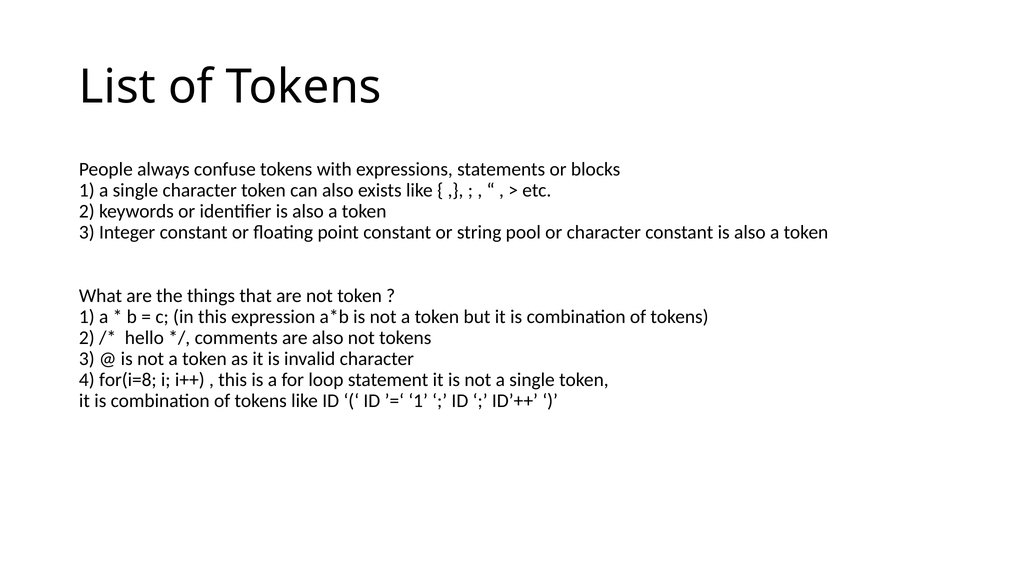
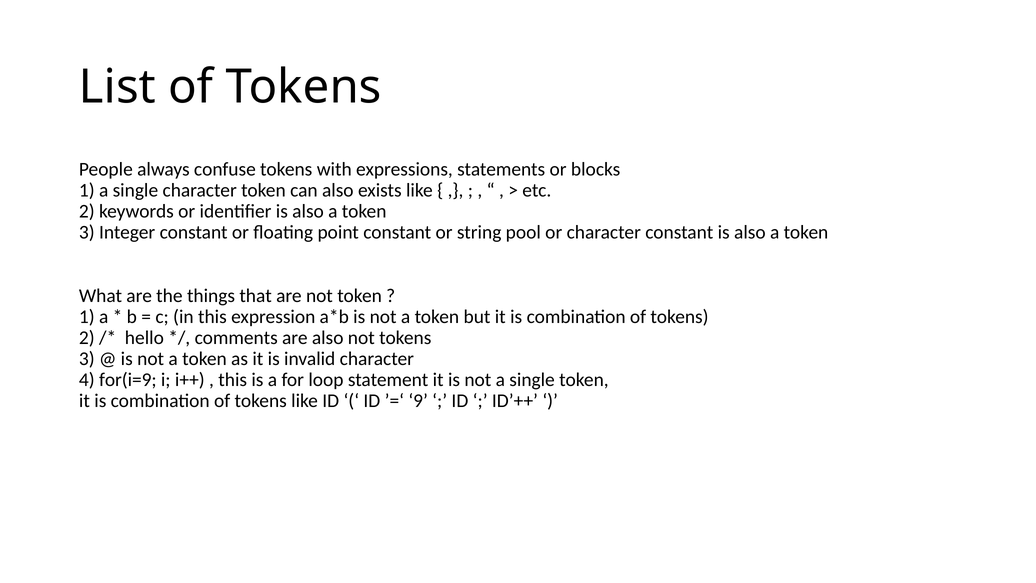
for(i=8: for(i=8 -> for(i=9
1 at (418, 401): 1 -> 9
